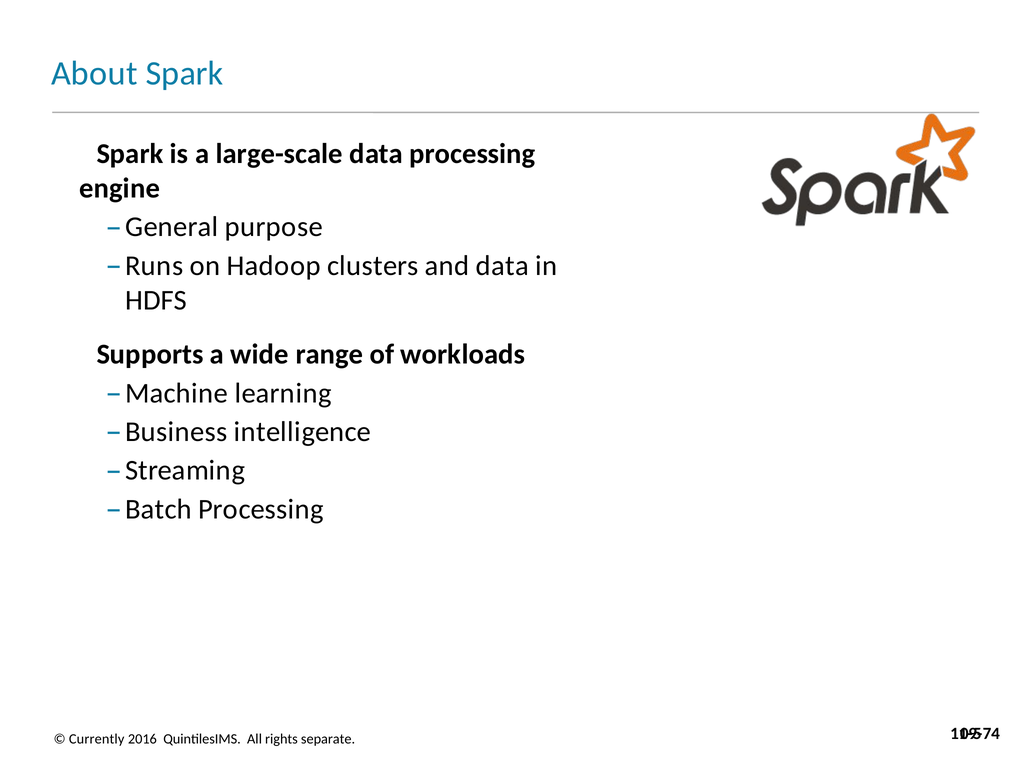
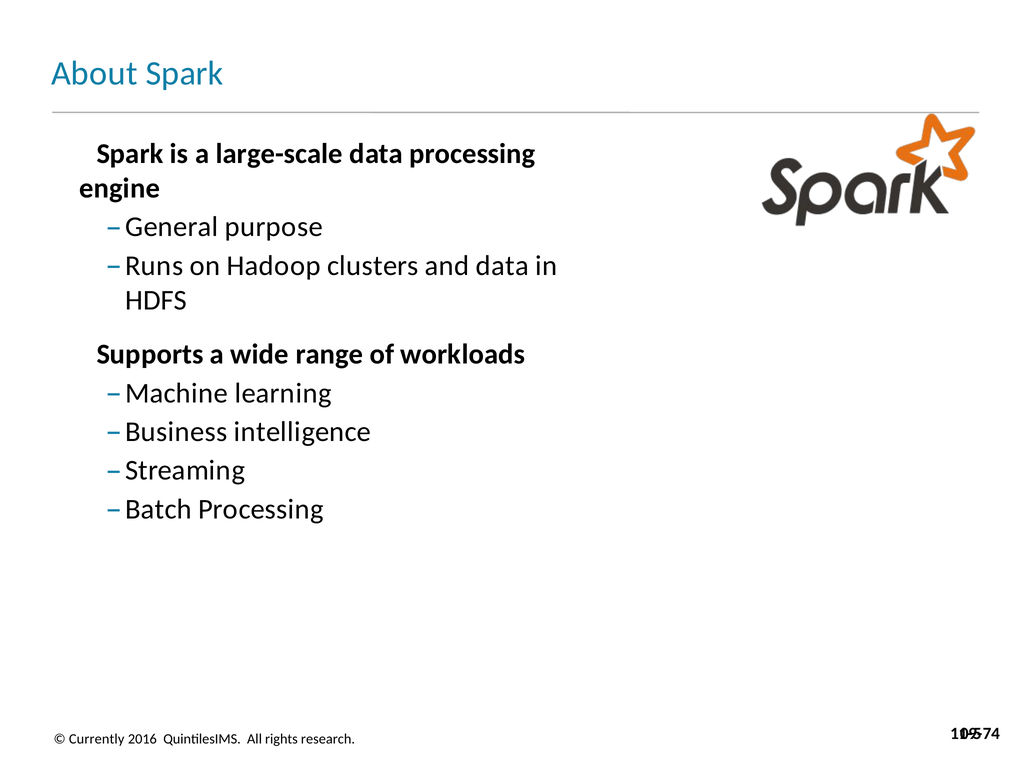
separate: separate -> research
